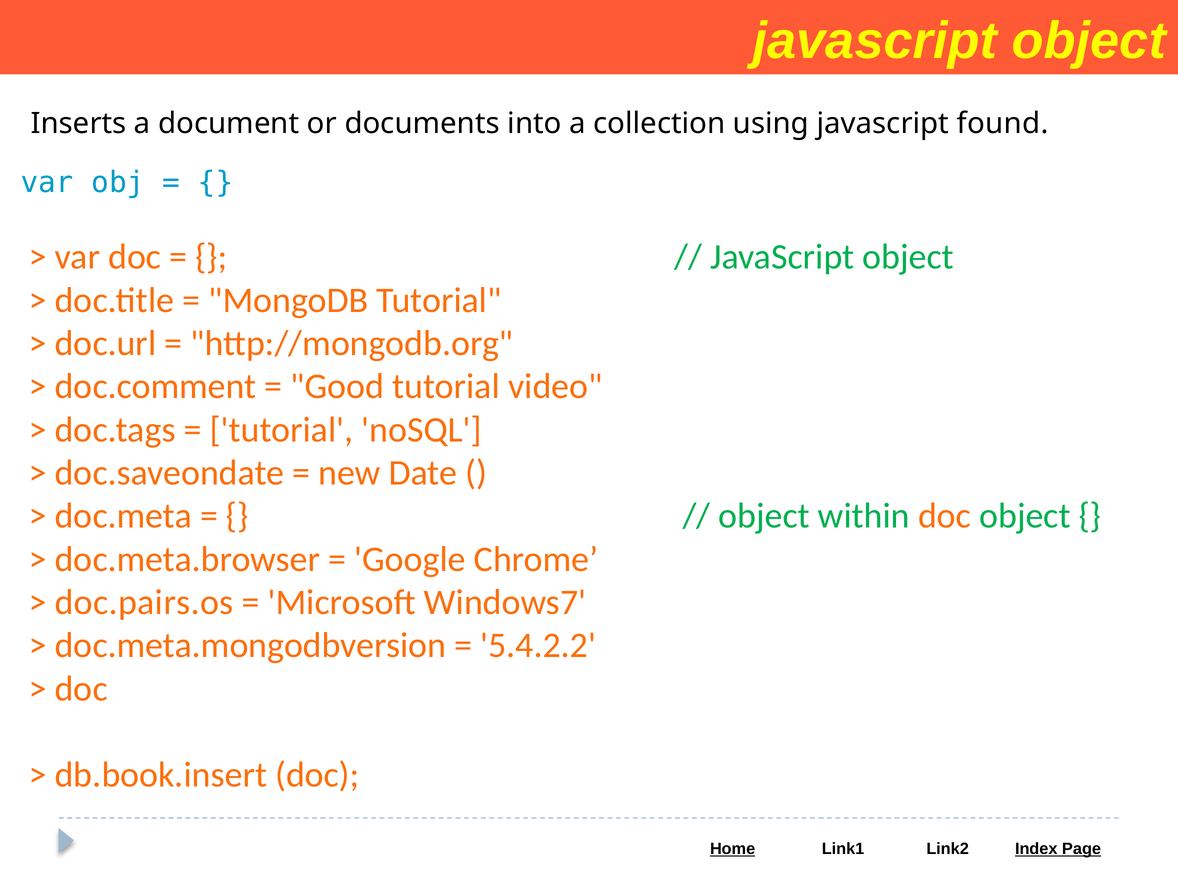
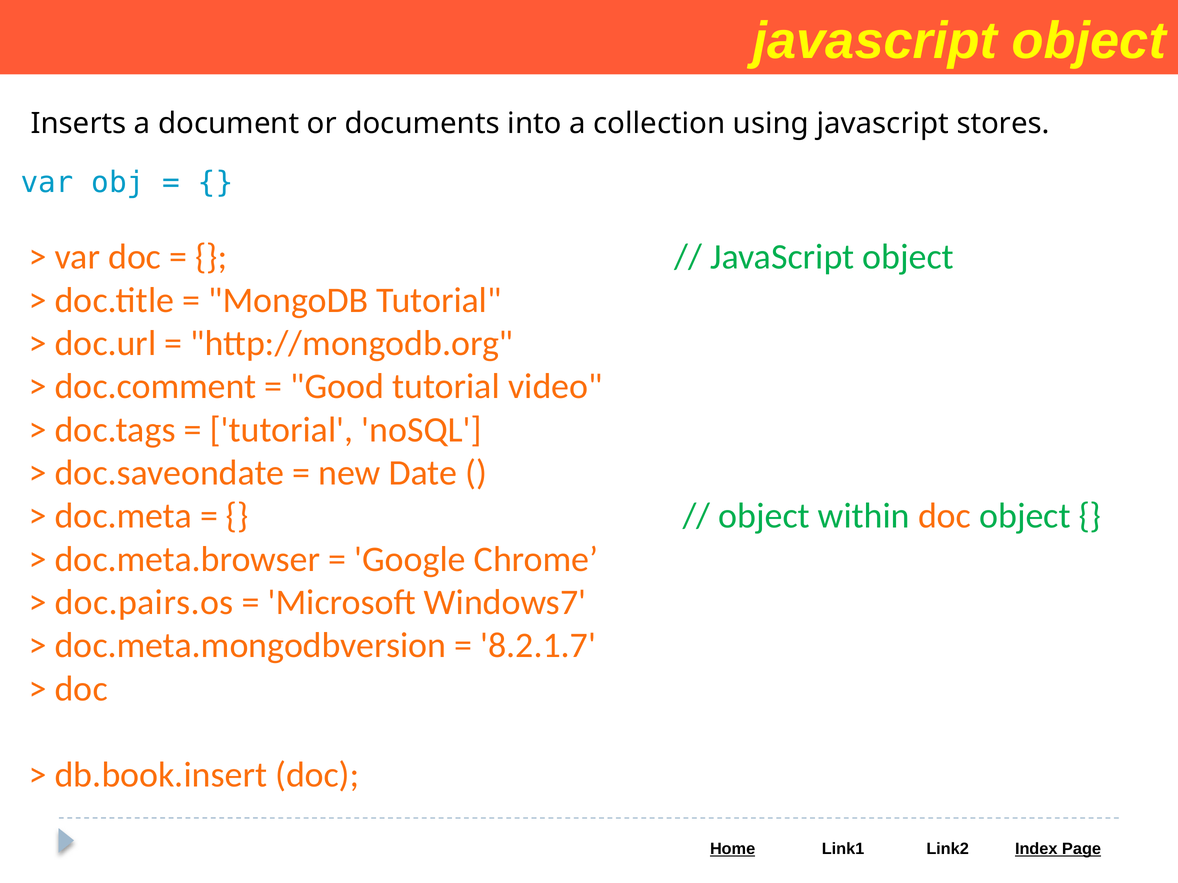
found: found -> stores
5.4.2.2: 5.4.2.2 -> 8.2.1.7
